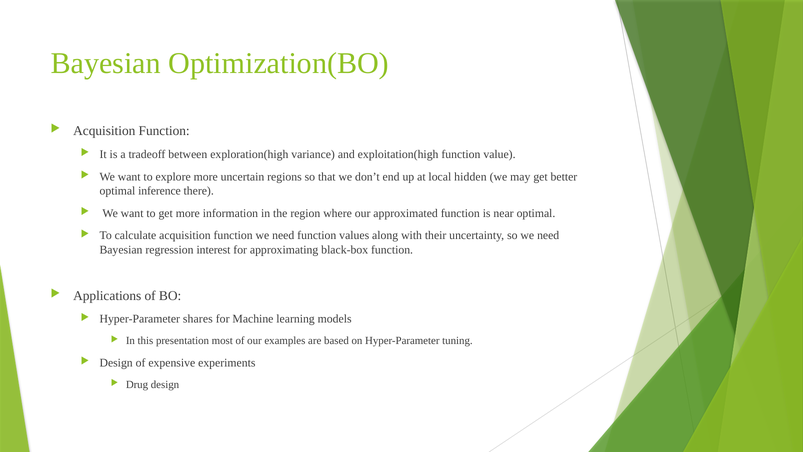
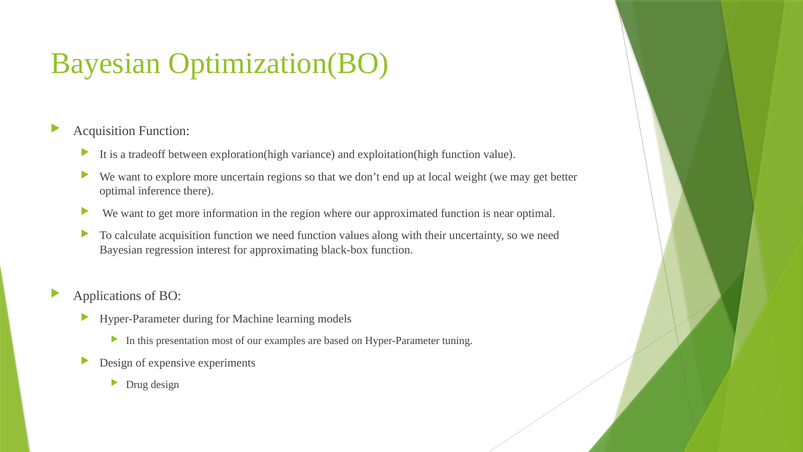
hidden: hidden -> weight
shares: shares -> during
